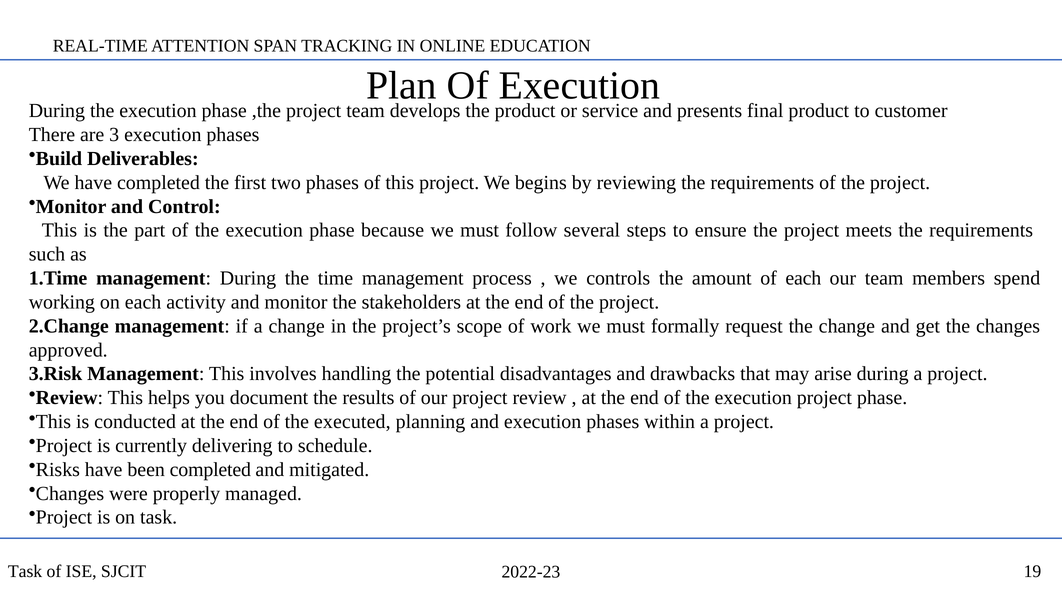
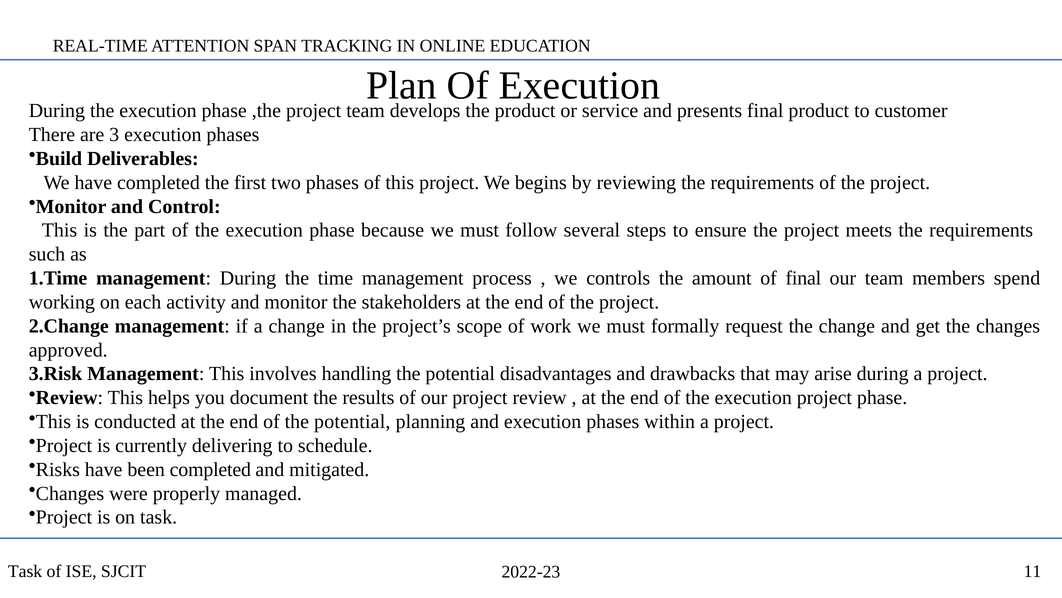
of each: each -> final
of the executed: executed -> potential
19: 19 -> 11
